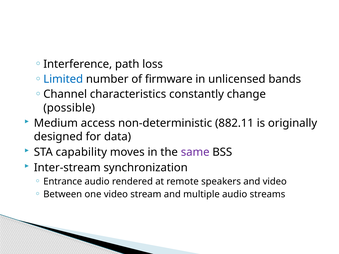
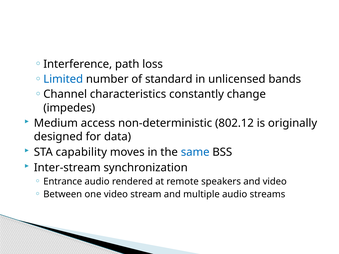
firmware: firmware -> standard
possible: possible -> impedes
882.11: 882.11 -> 802.12
same colour: purple -> blue
